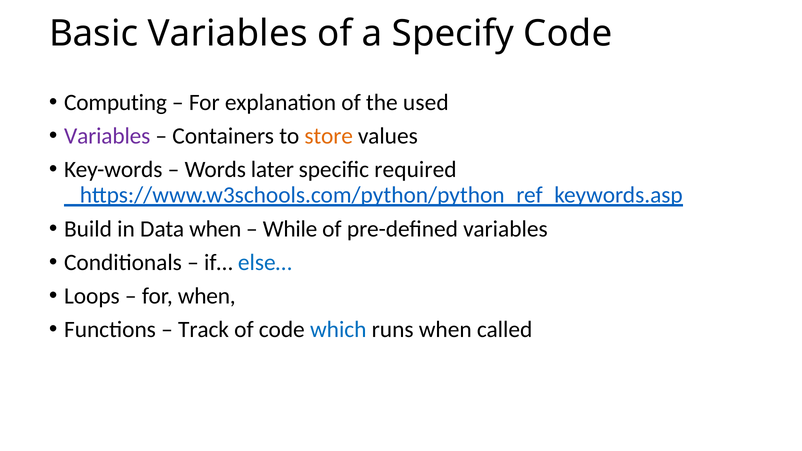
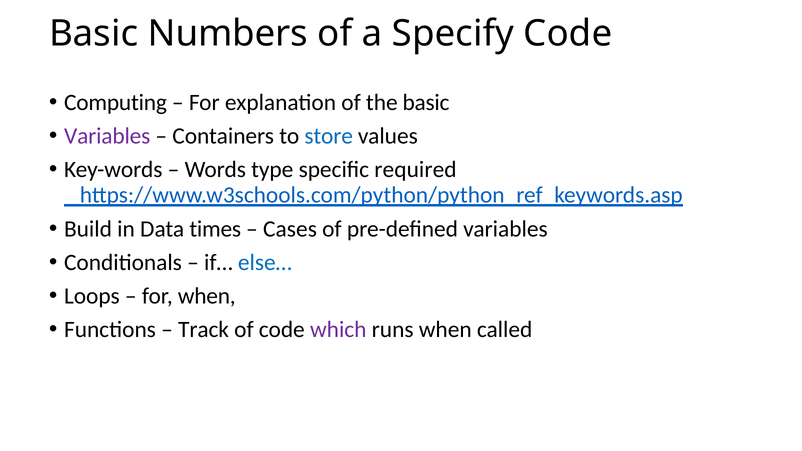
Basic Variables: Variables -> Numbers
the used: used -> basic
store colour: orange -> blue
later: later -> type
Data when: when -> times
While: While -> Cases
which colour: blue -> purple
